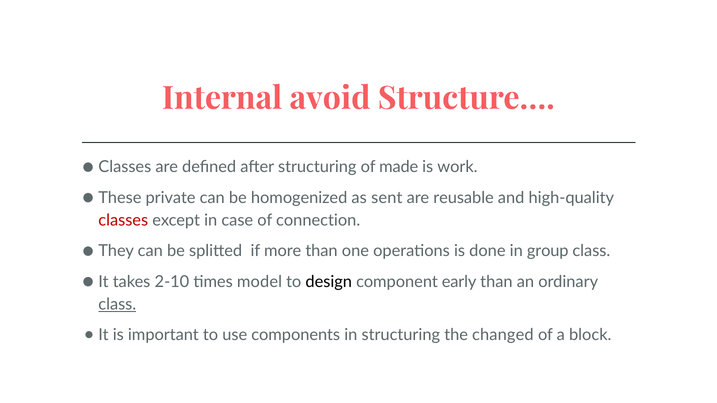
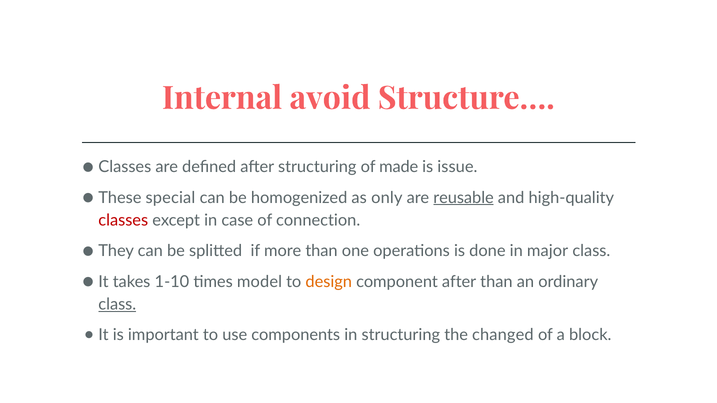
work: work -> issue
private: private -> special
sent: sent -> only
reusable underline: none -> present
group: group -> major
2-10: 2-10 -> 1-10
design colour: black -> orange
component early: early -> after
